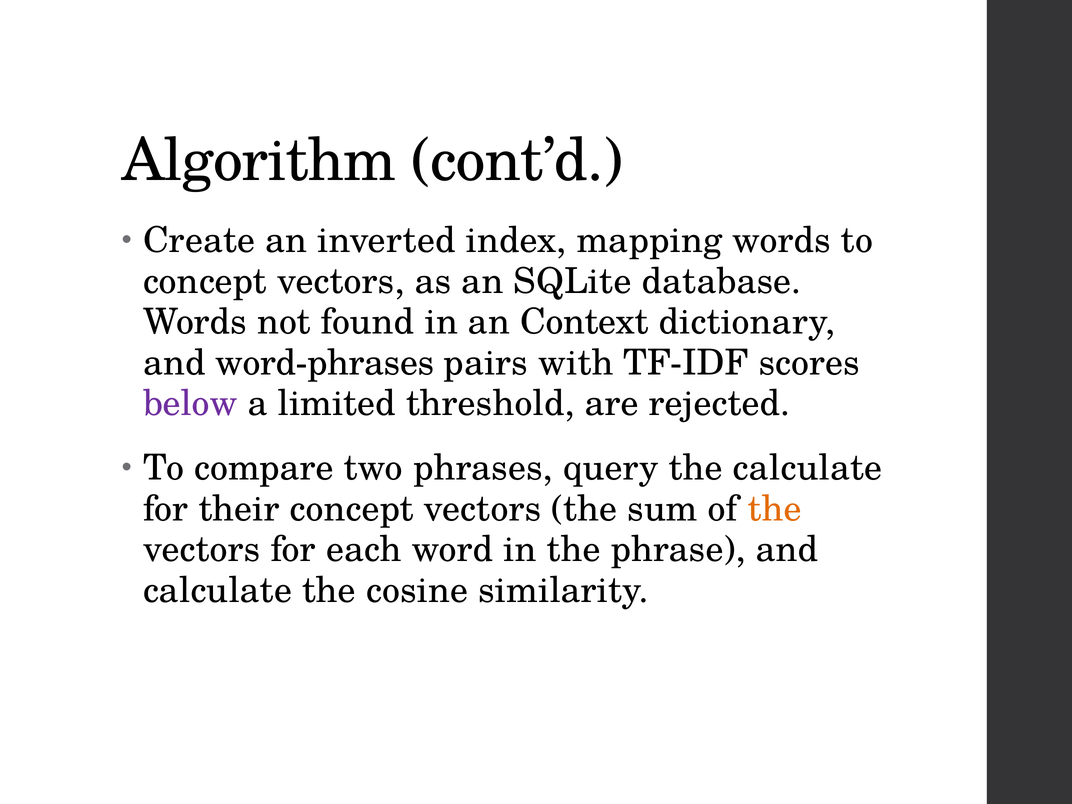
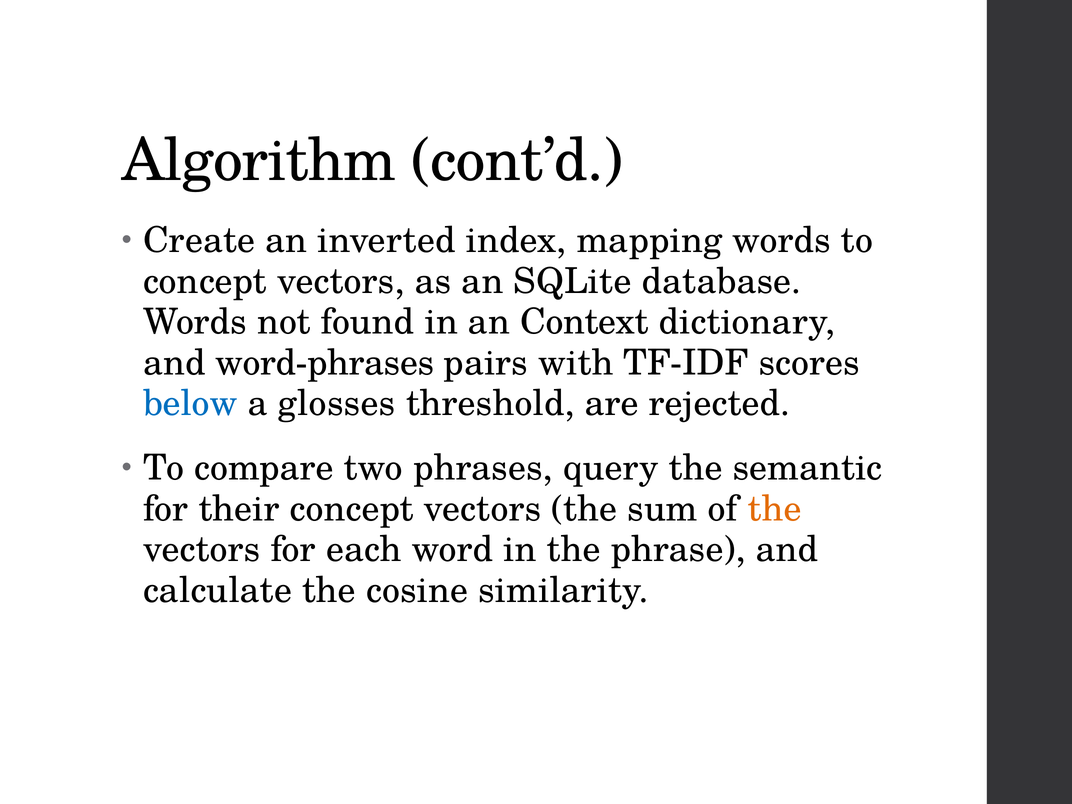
below colour: purple -> blue
limited: limited -> glosses
the calculate: calculate -> semantic
